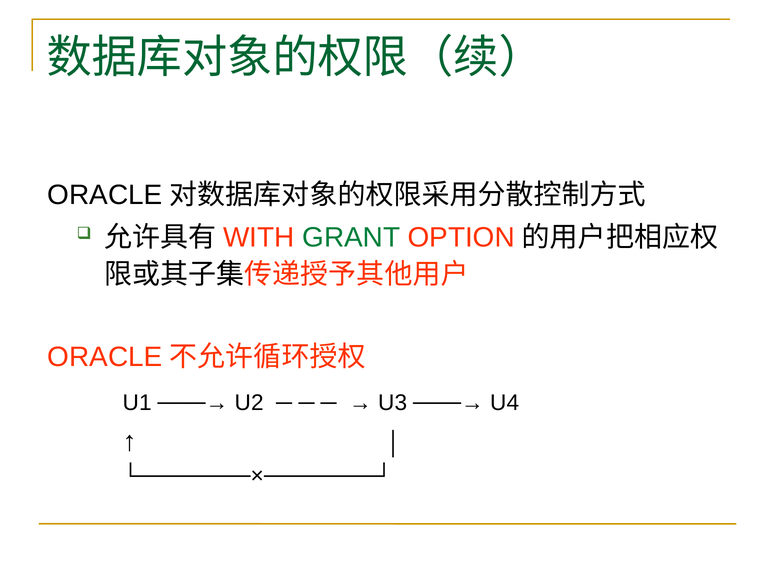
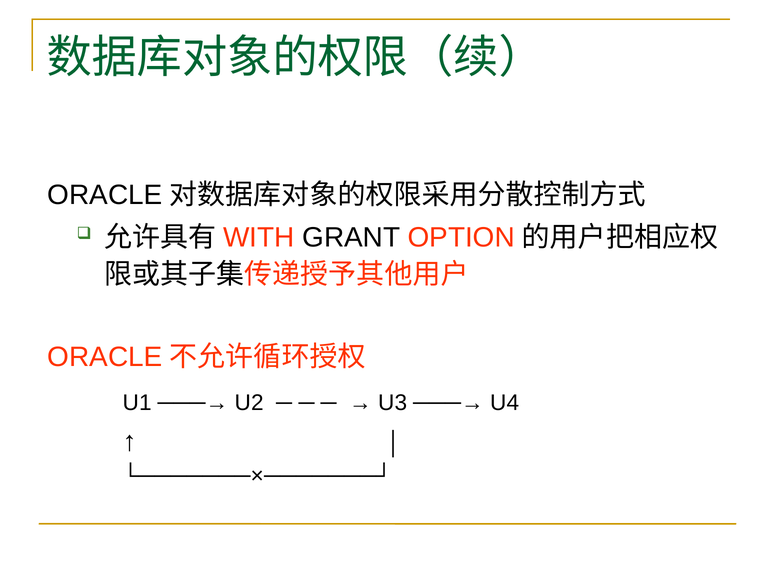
GRANT colour: green -> black
